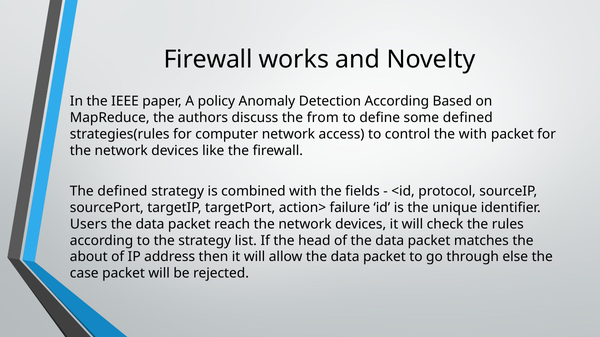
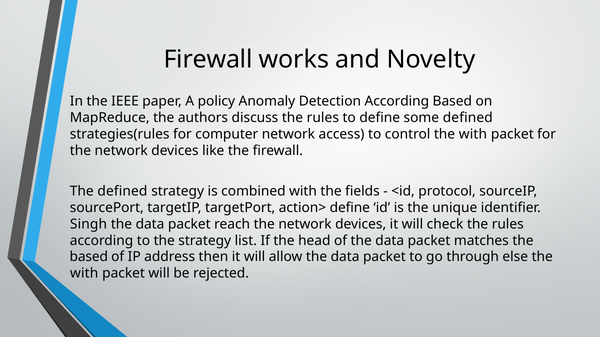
discuss the from: from -> rules
action> failure: failure -> define
Users: Users -> Singh
about at (89, 257): about -> based
case at (84, 274): case -> with
